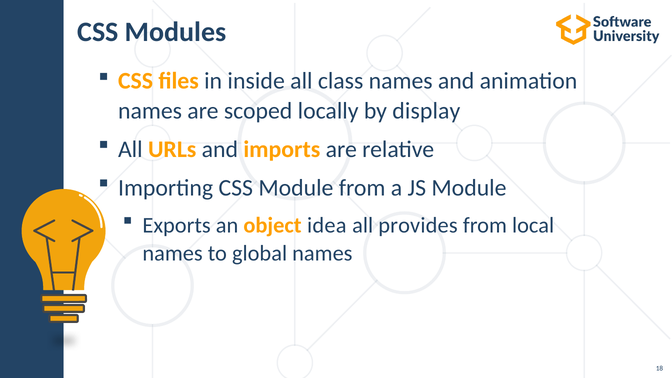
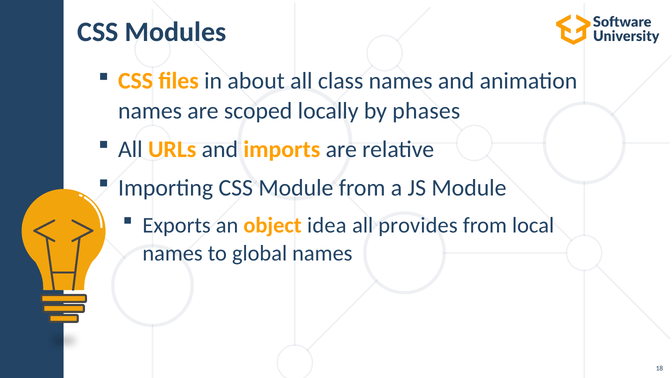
inside: inside -> about
display: display -> phases
